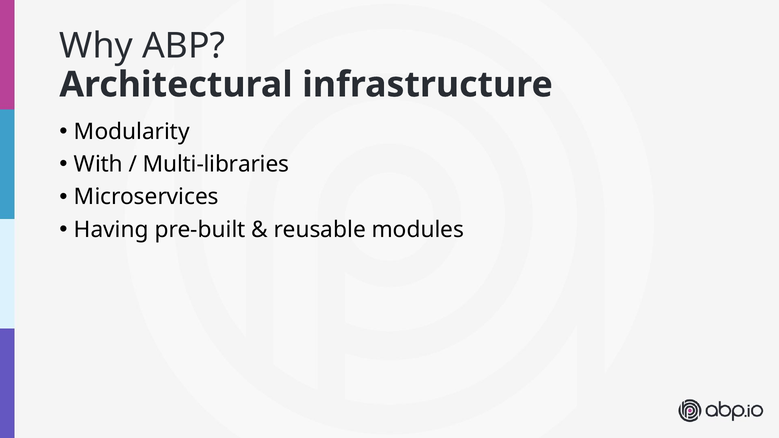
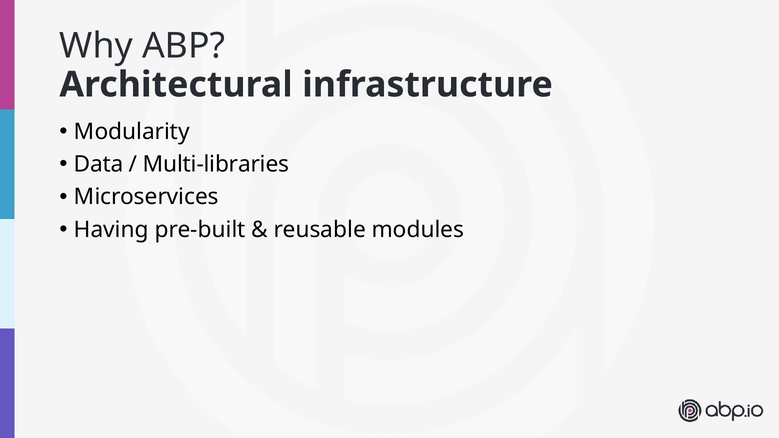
With: With -> Data
